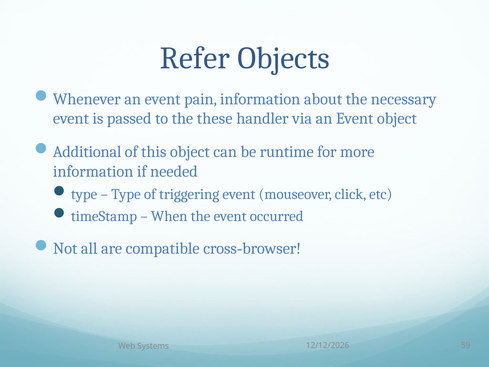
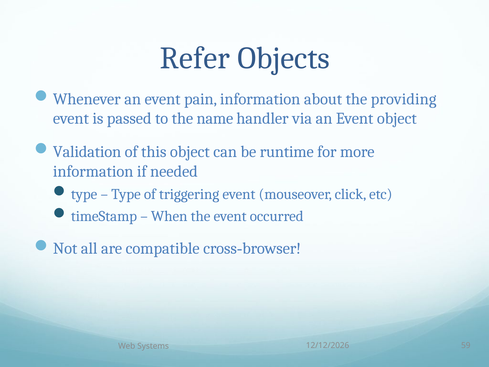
necessary: necessary -> providing
these: these -> name
Additional: Additional -> Validation
